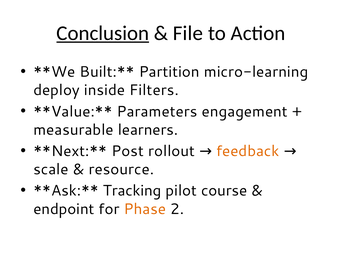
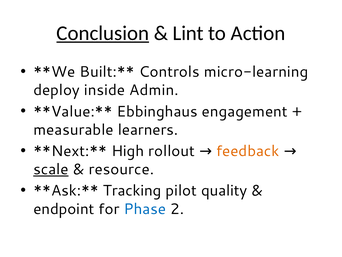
File: File -> Lint
Partition: Partition -> Controls
Filters: Filters -> Admin
Parameters: Parameters -> Ebbinghaus
Post: Post -> High
scale underline: none -> present
course: course -> quality
Phase colour: orange -> blue
